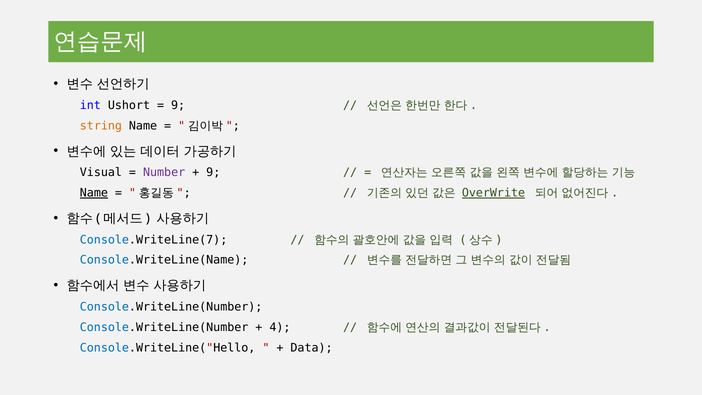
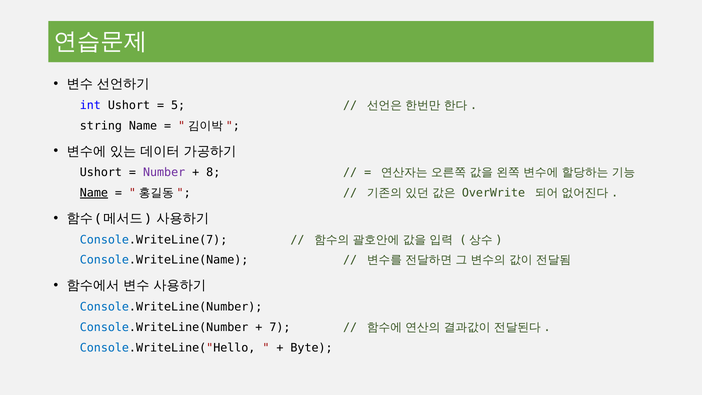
9 at (178, 105): 9 -> 5
string colour: orange -> black
Visual at (101, 172): Visual -> Ushort
9 at (213, 172): 9 -> 8
OverWrite underline: present -> none
4: 4 -> 7
Data: Data -> Byte
